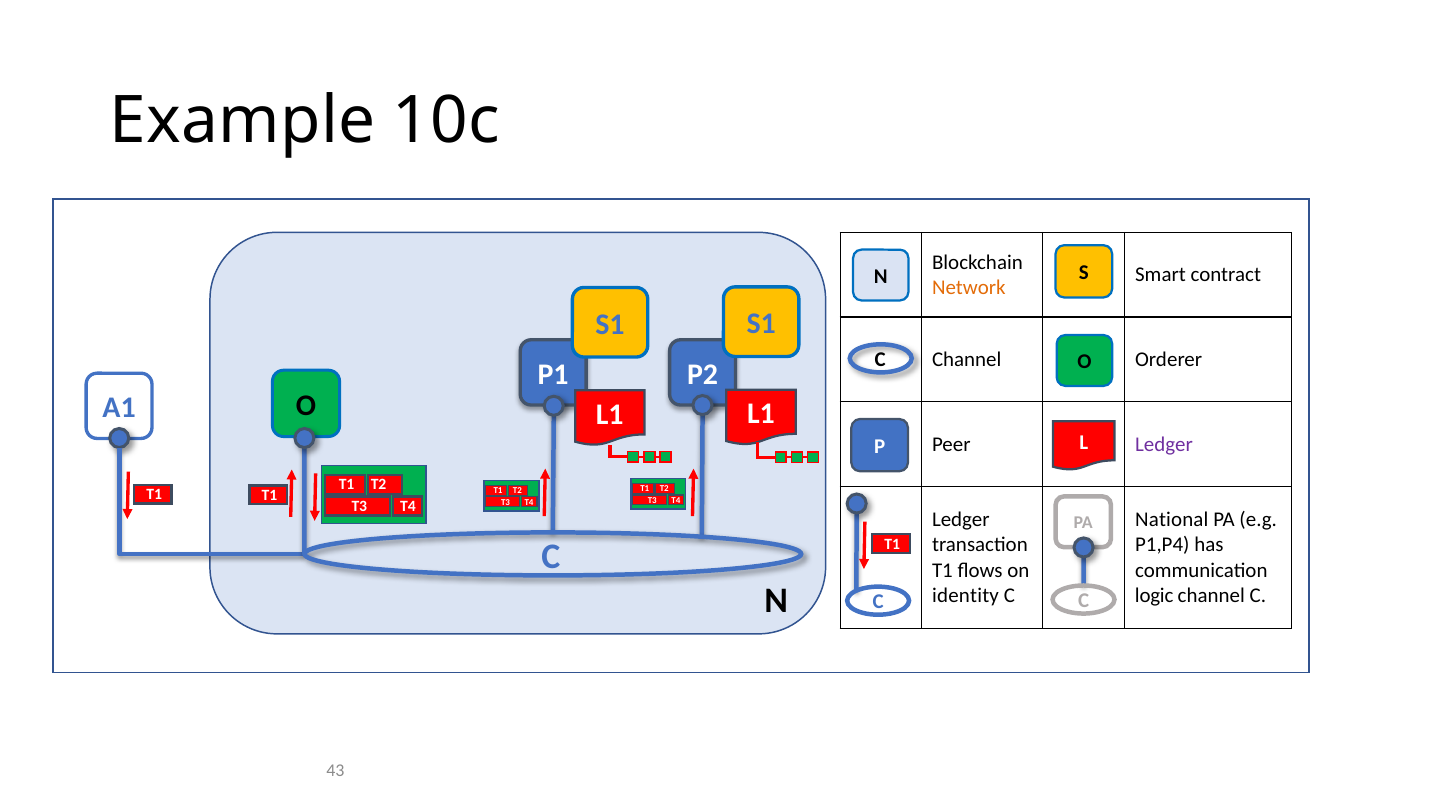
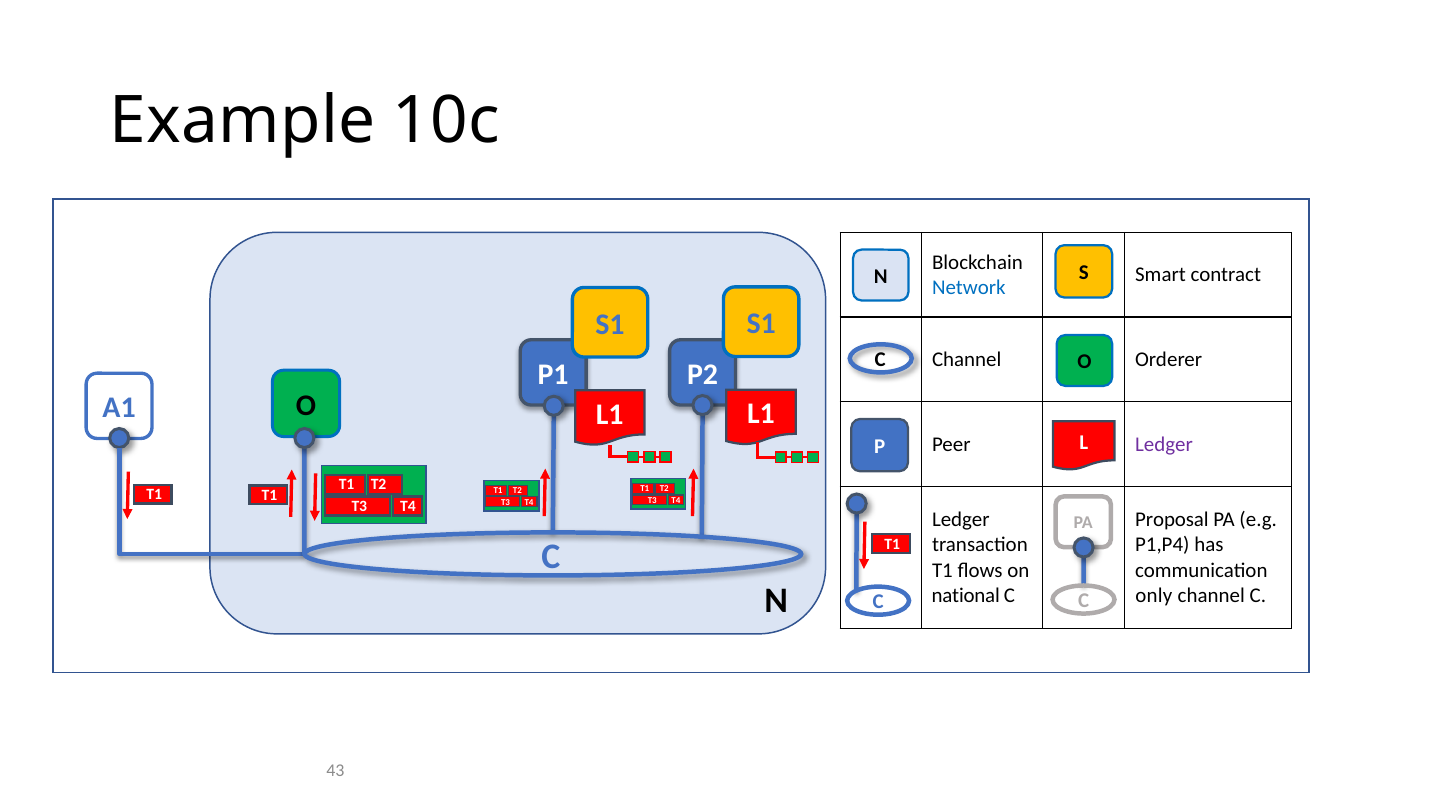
Network colour: orange -> blue
National: National -> Proposal
identity: identity -> national
logic: logic -> only
